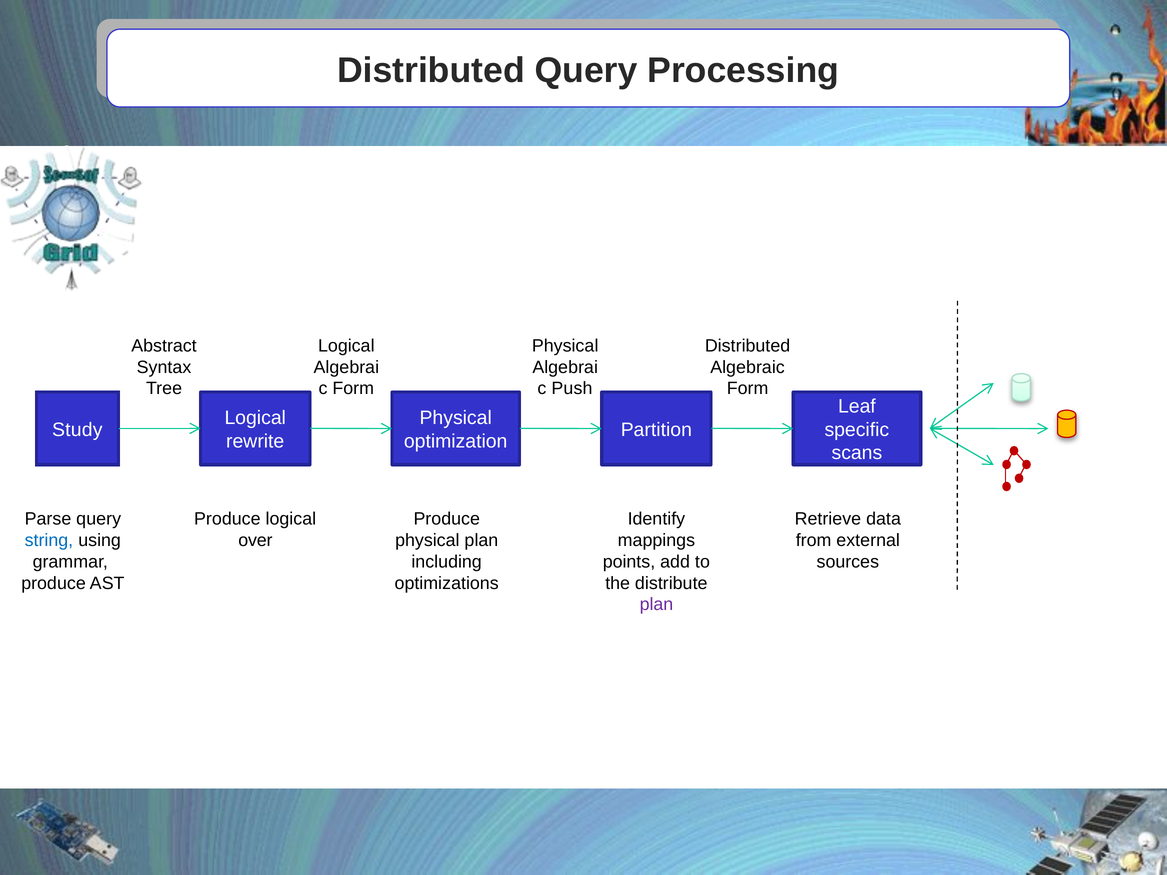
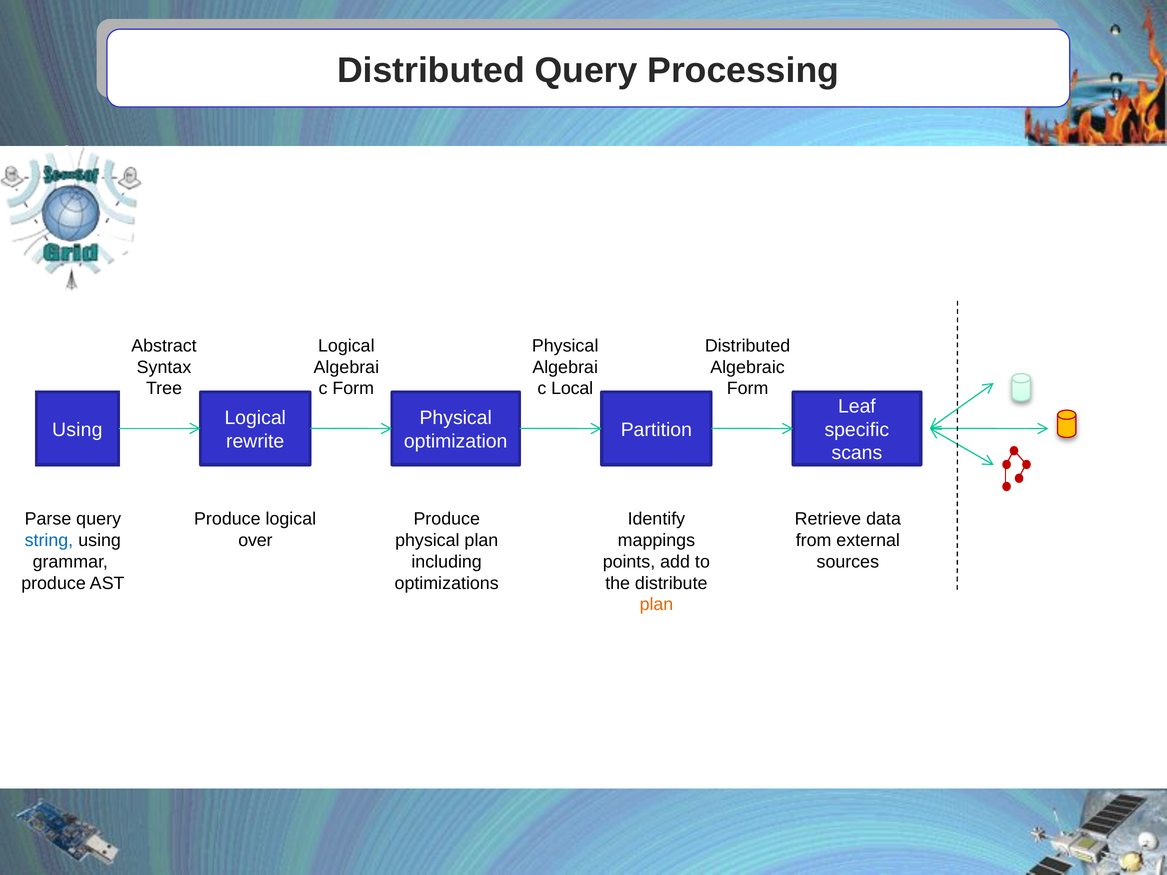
Push: Push -> Local
Study at (77, 430): Study -> Using
plan at (656, 605) colour: purple -> orange
